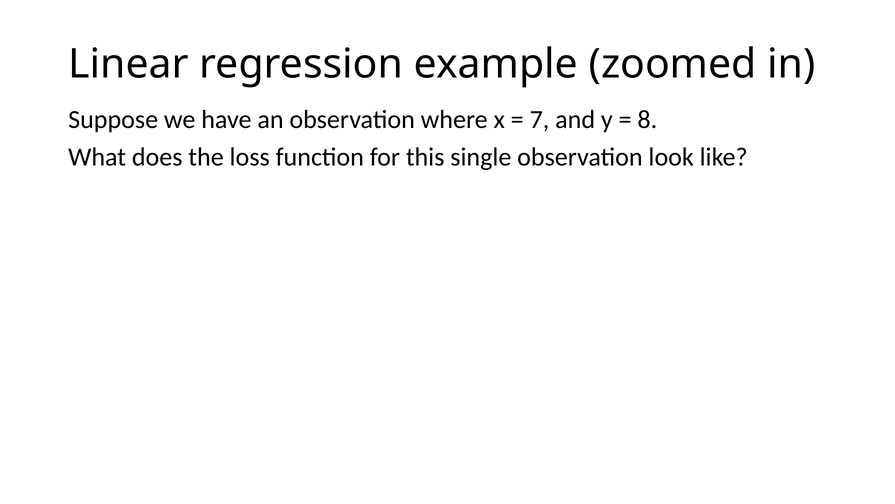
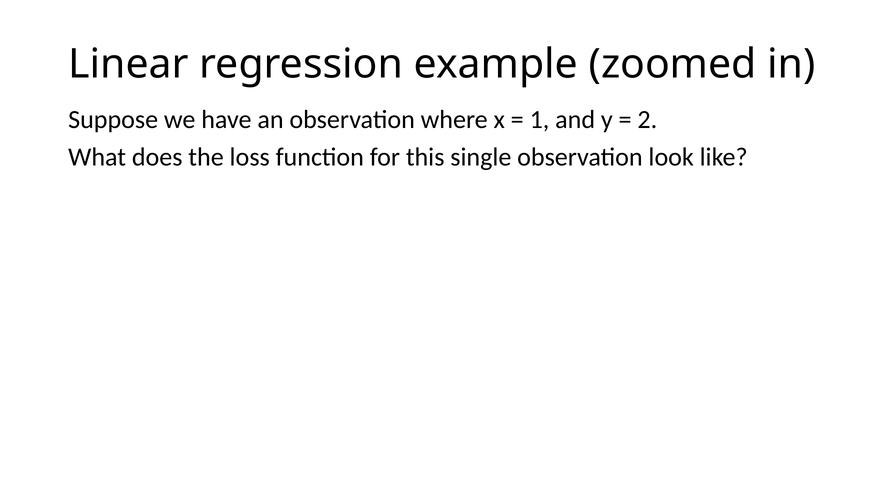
7: 7 -> 1
8: 8 -> 2
